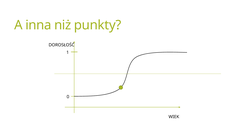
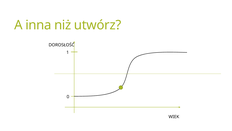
punkty: punkty -> utwórz
